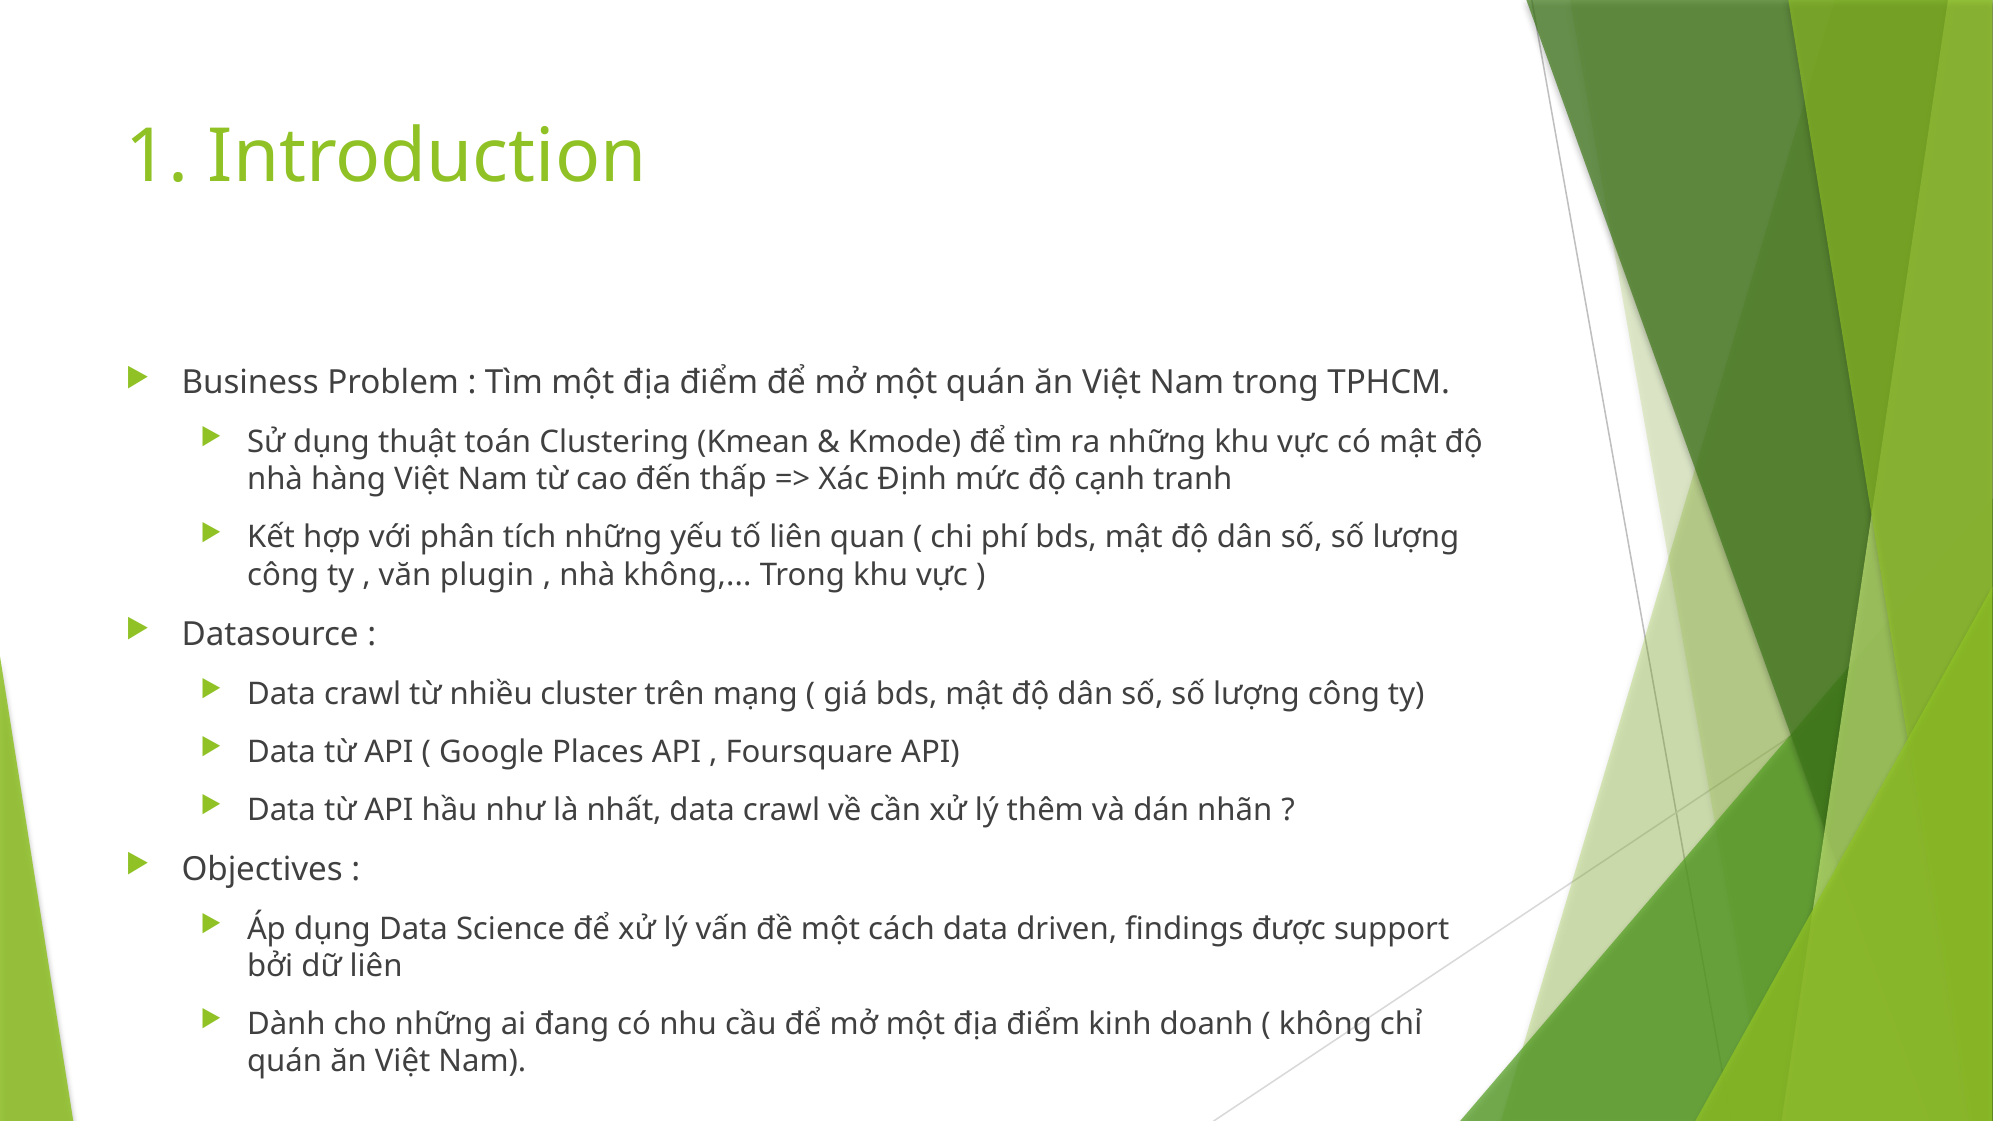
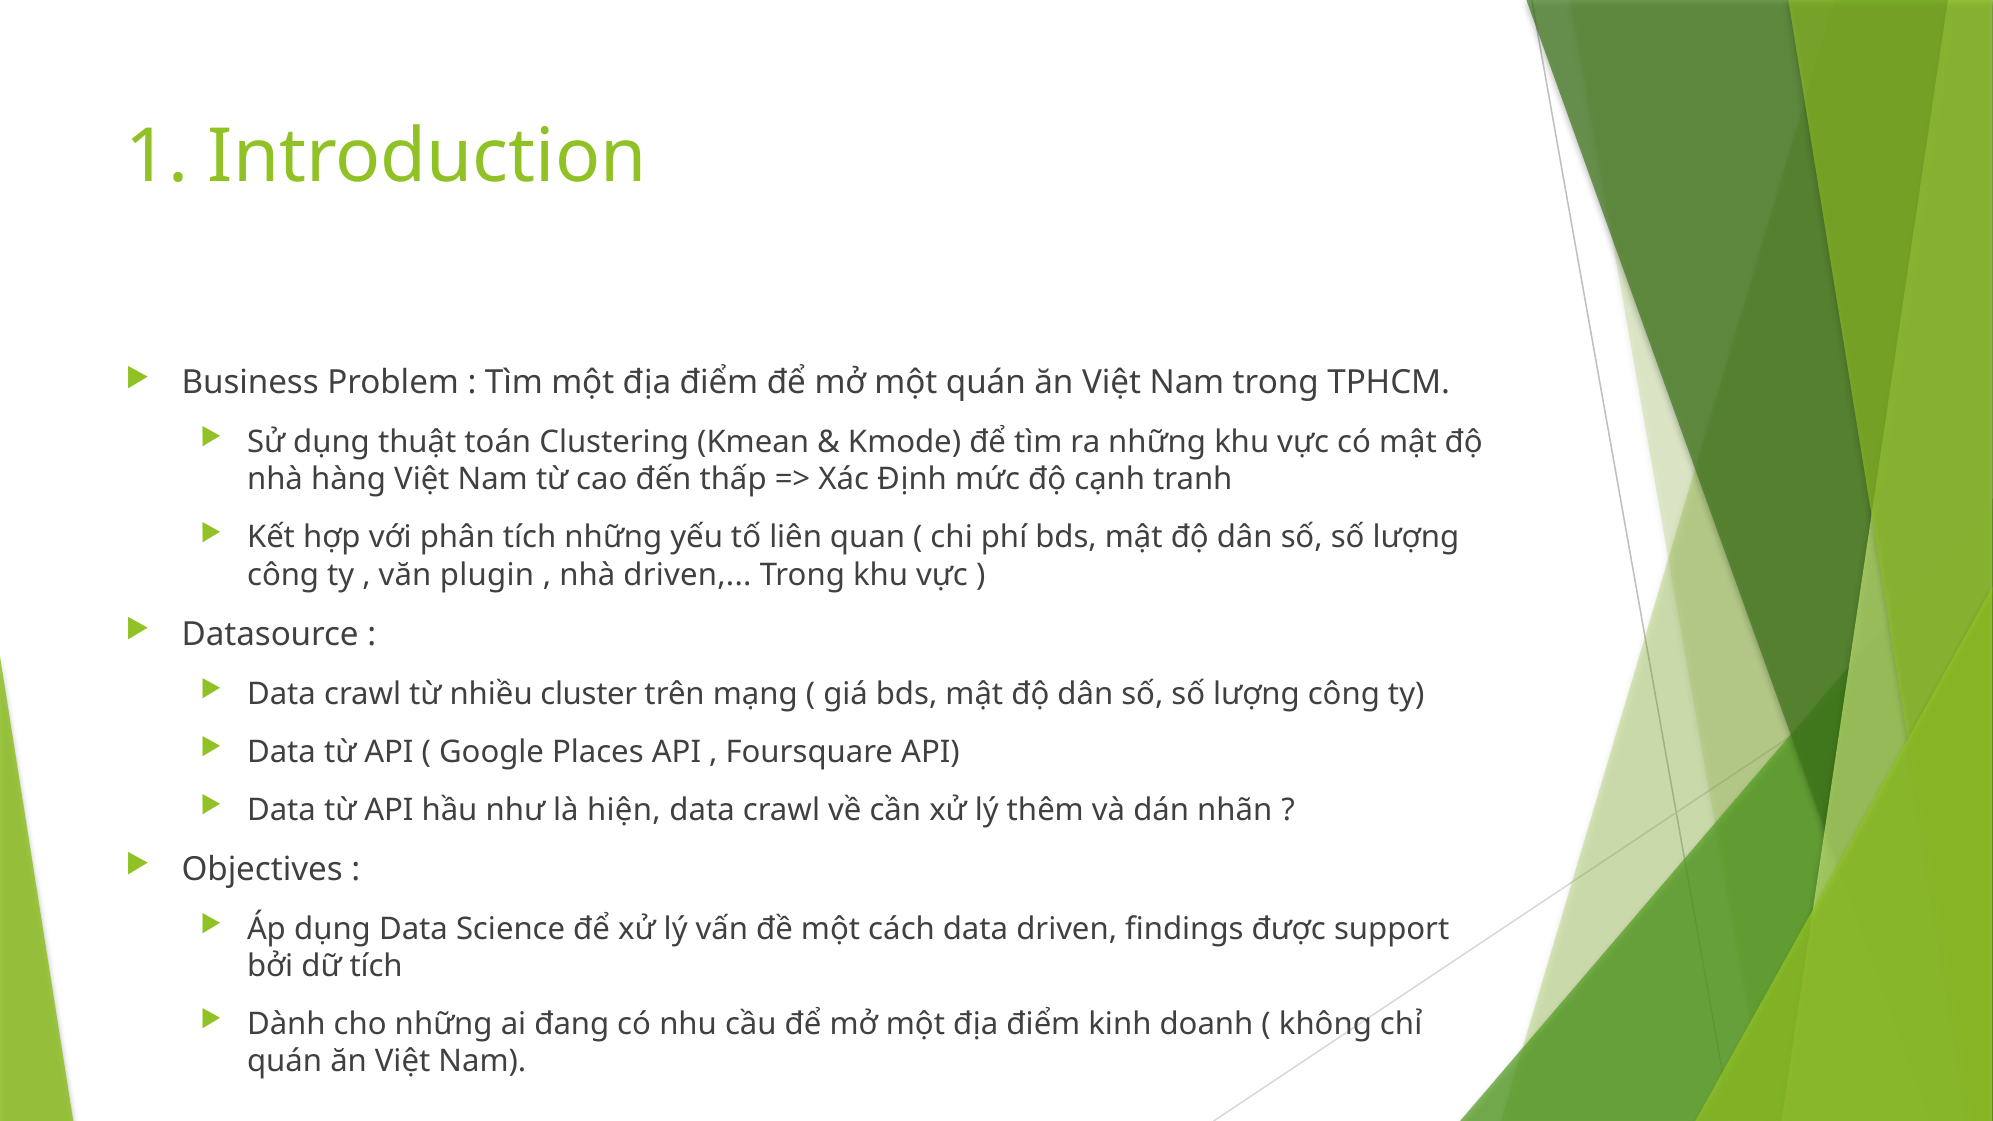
nhà không: không -> driven
nhất: nhất -> hiện
dữ liên: liên -> tích
